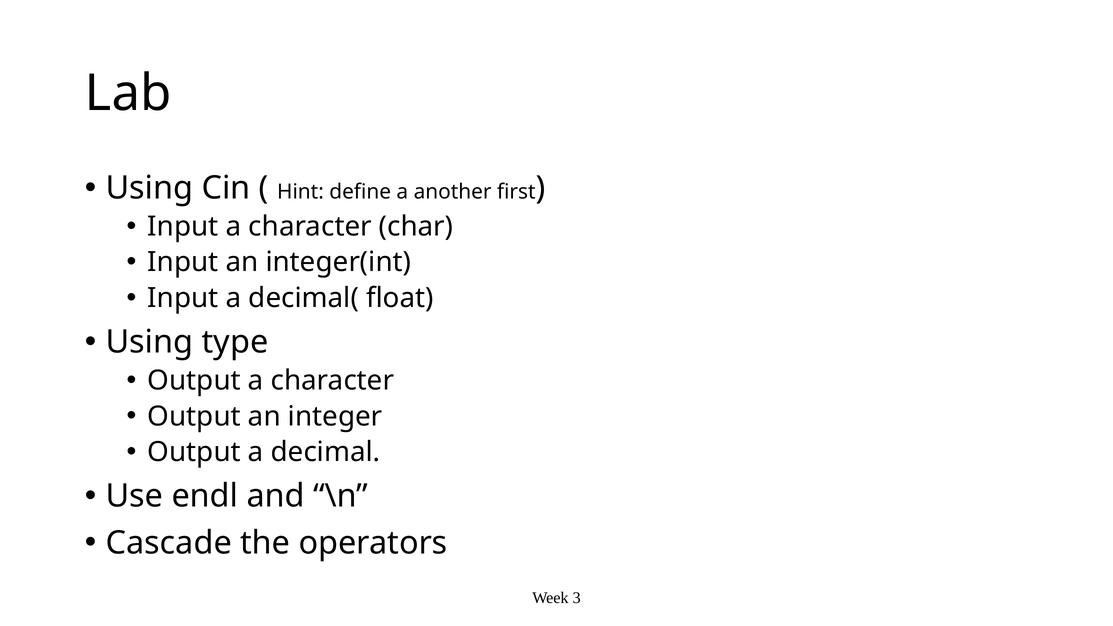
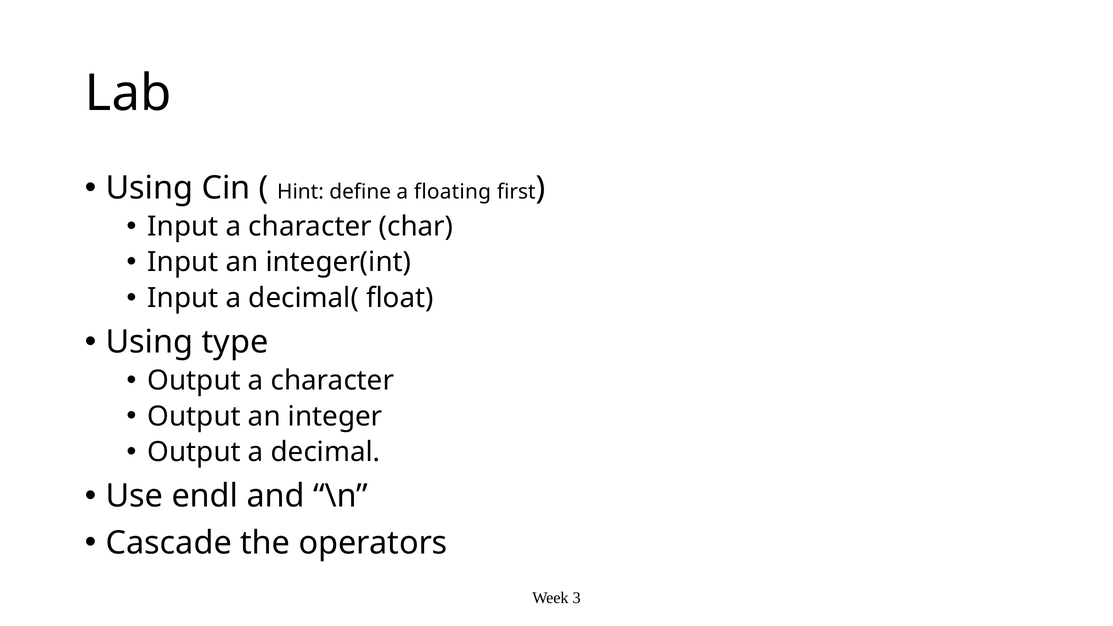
another: another -> floating
